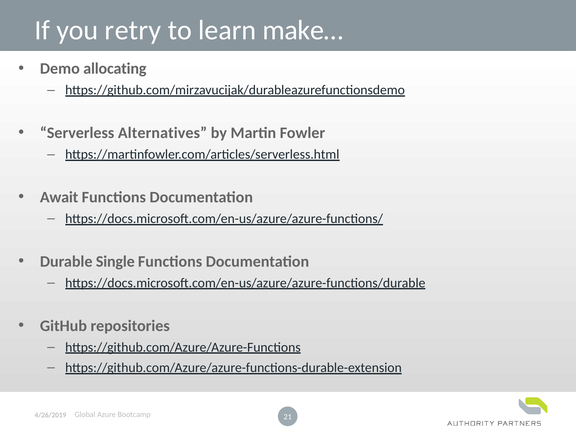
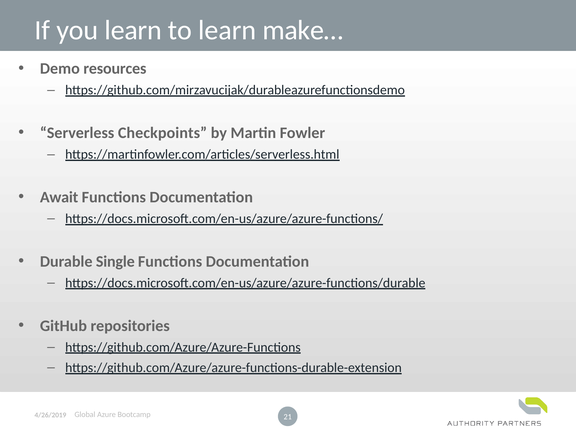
you retry: retry -> learn
allocating: allocating -> resources
Alternatives: Alternatives -> Checkpoints
